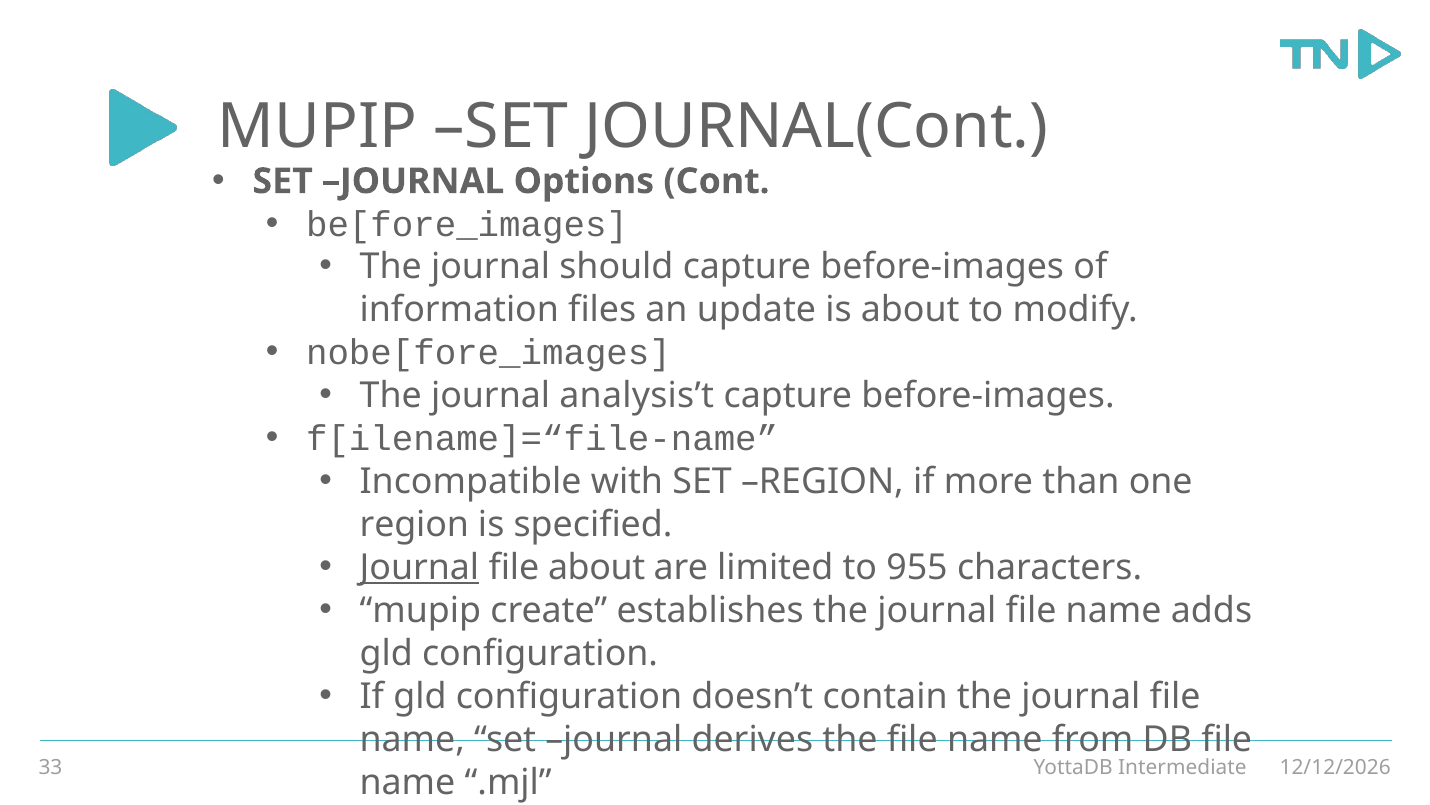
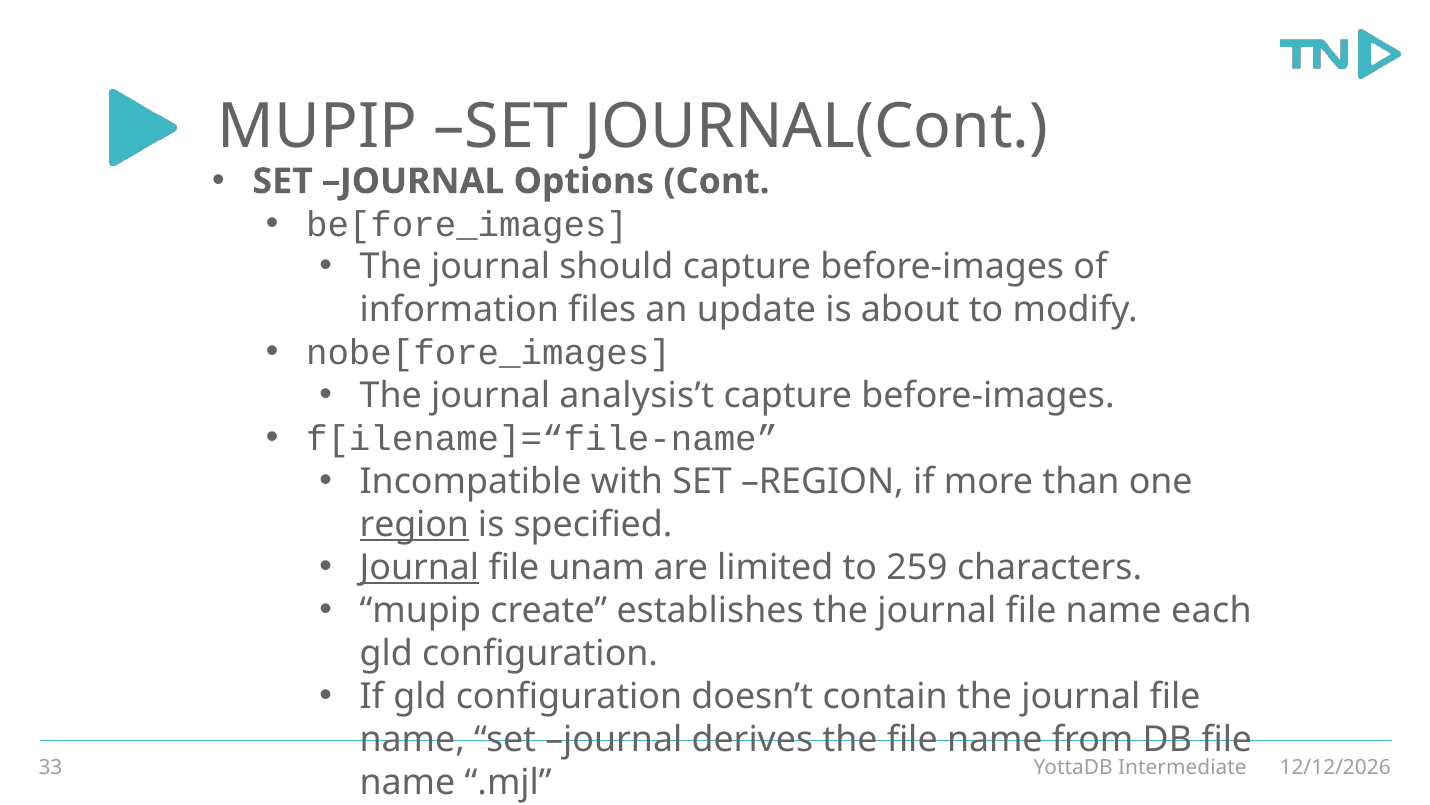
region at (414, 524) underline: none -> present
file about: about -> unam
955: 955 -> 259
adds: adds -> each
